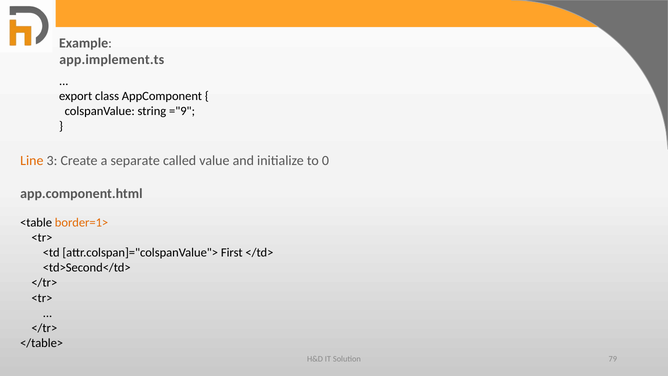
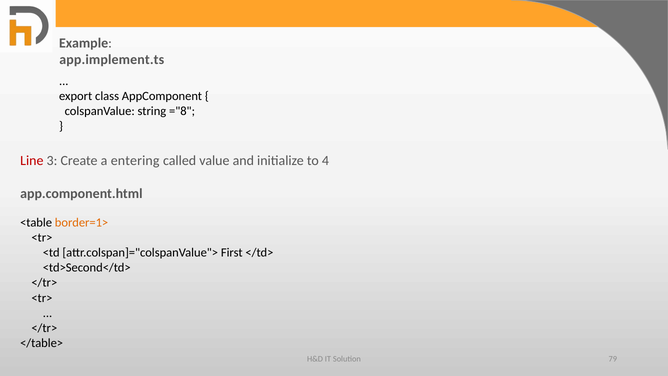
="9: ="9 -> ="8
Line colour: orange -> red
separate: separate -> entering
0: 0 -> 4
